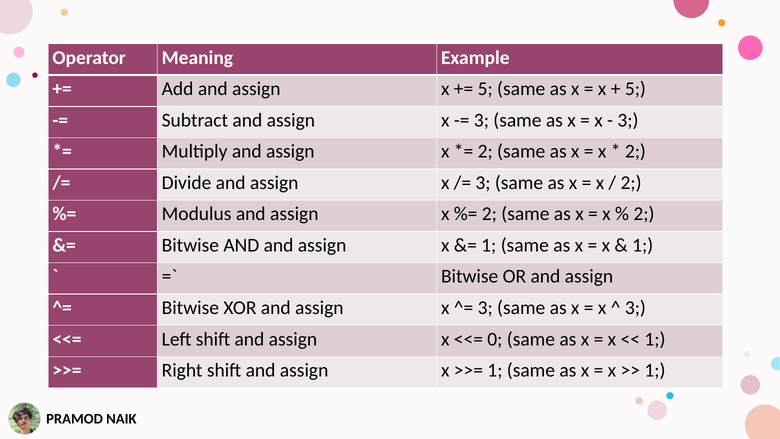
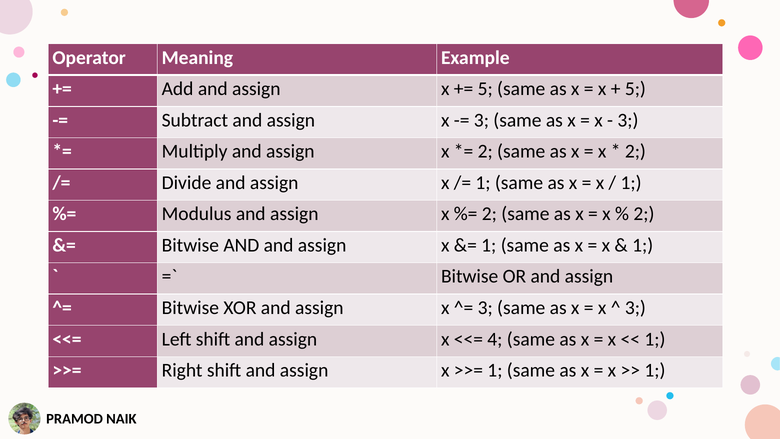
3 at (483, 183): 3 -> 1
2 at (631, 183): 2 -> 1
0: 0 -> 4
